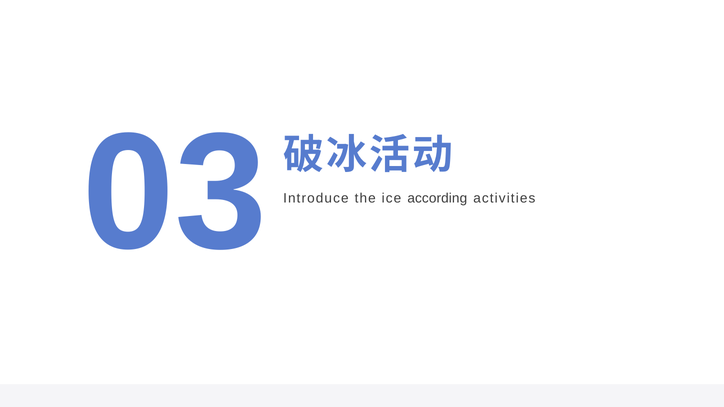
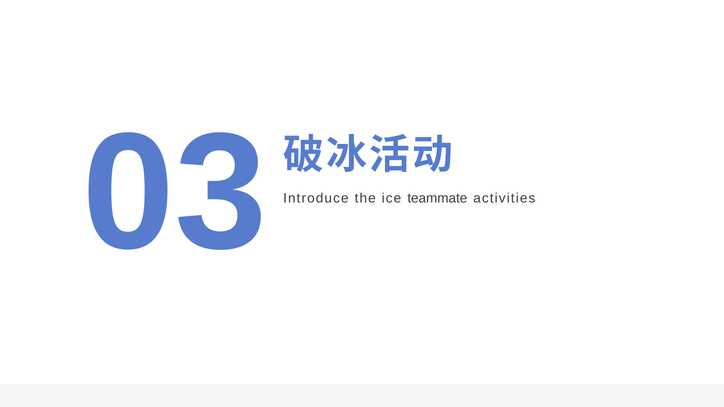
according: according -> teammate
